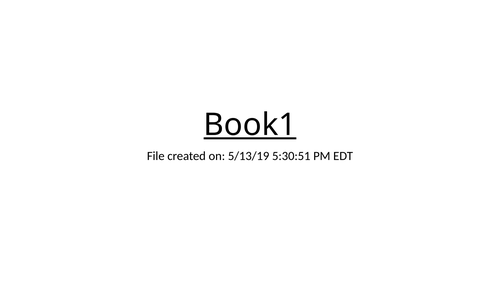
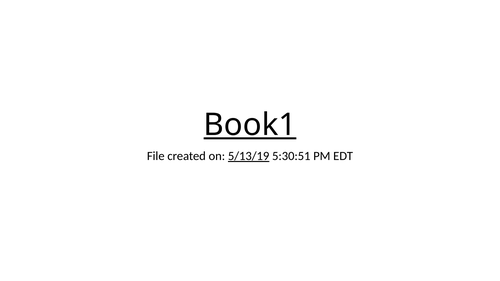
5/13/19 underline: none -> present
